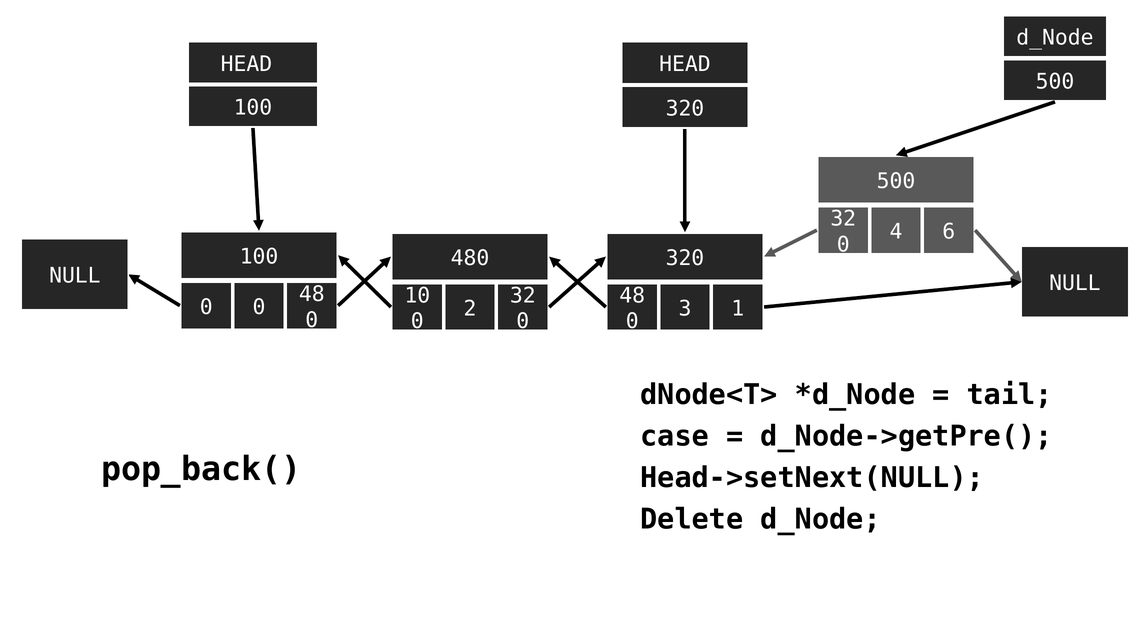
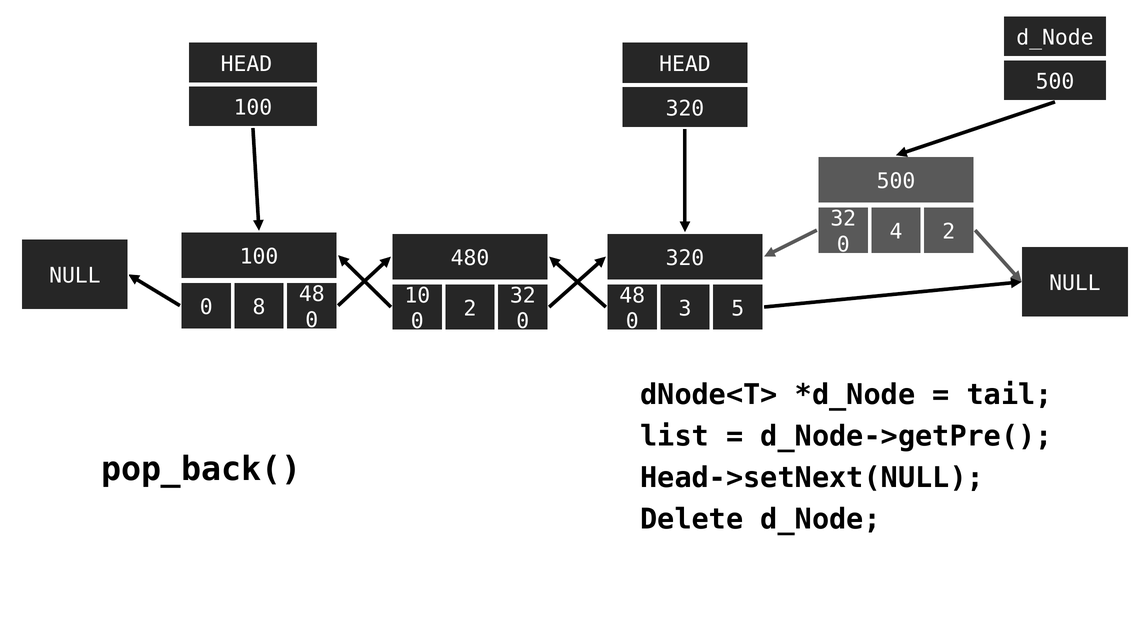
4 6: 6 -> 2
0 0: 0 -> 8
1: 1 -> 5
case: case -> list
